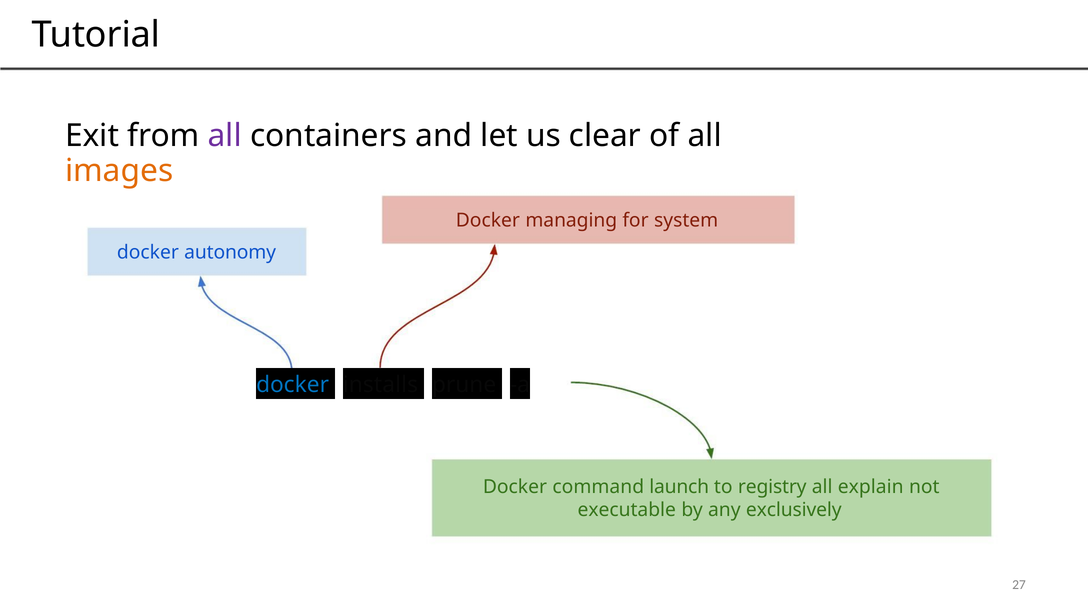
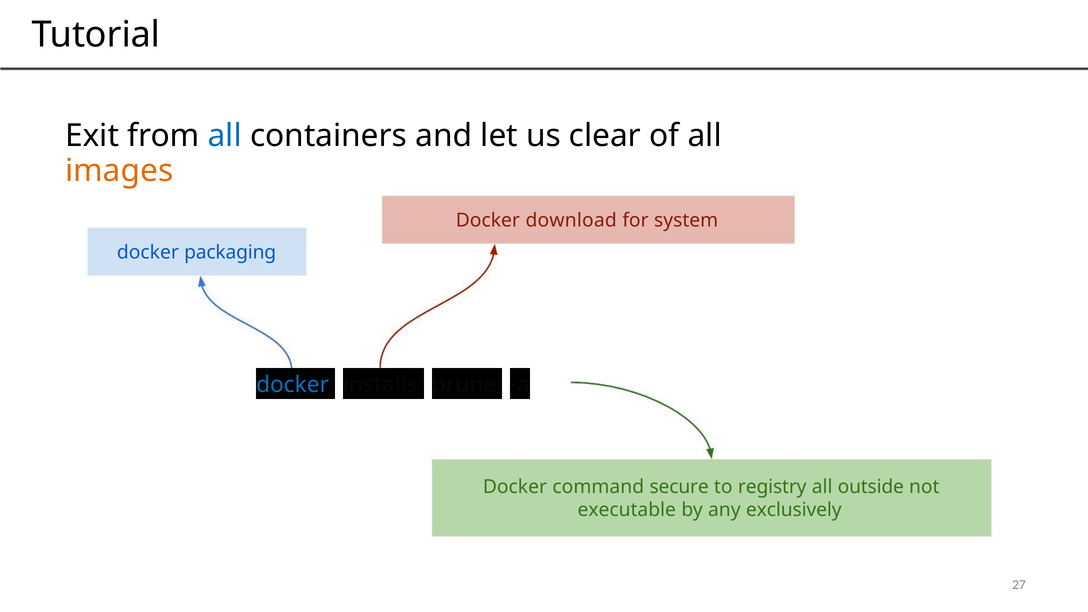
all at (225, 136) colour: purple -> blue
managing: managing -> download
autonomy: autonomy -> packaging
launch: launch -> secure
explain: explain -> outside
